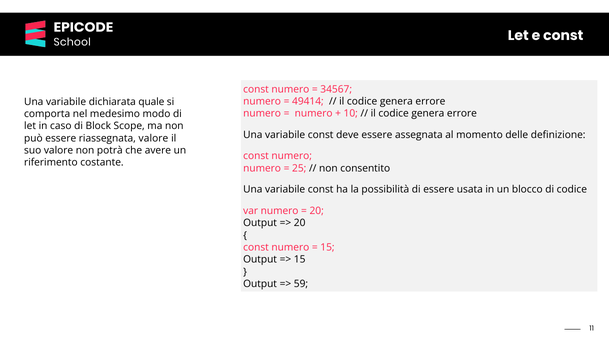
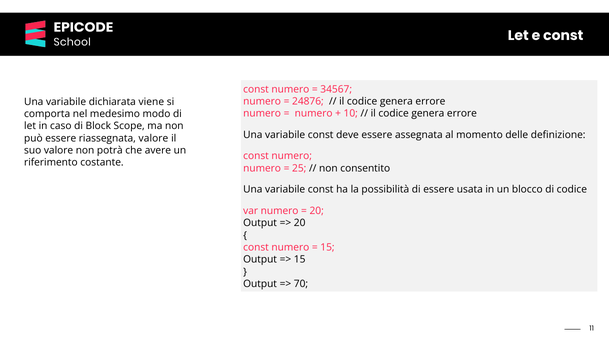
49414: 49414 -> 24876
quale: quale -> viene
59: 59 -> 70
